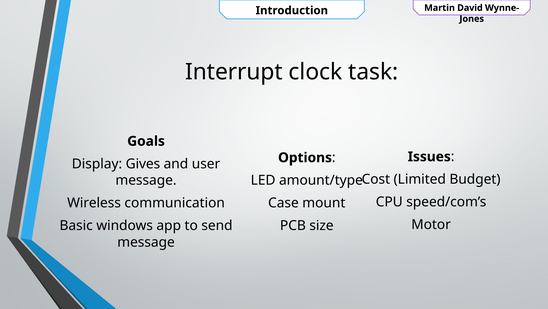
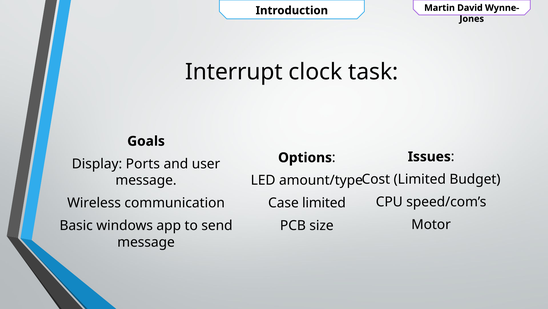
Gives: Gives -> Ports
Case mount: mount -> limited
